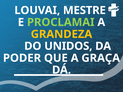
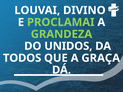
MESTRE: MESTRE -> DIVINO
GRANDEZA colour: yellow -> light green
PODER: PODER -> TODOS
